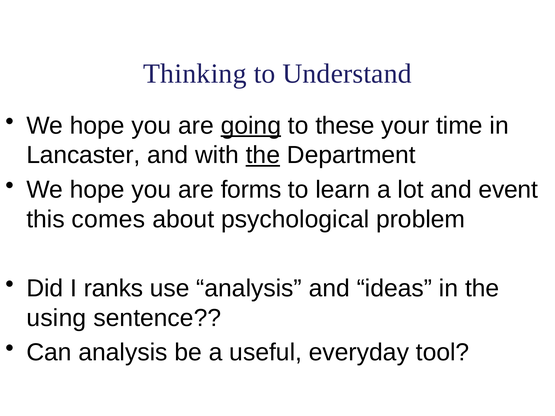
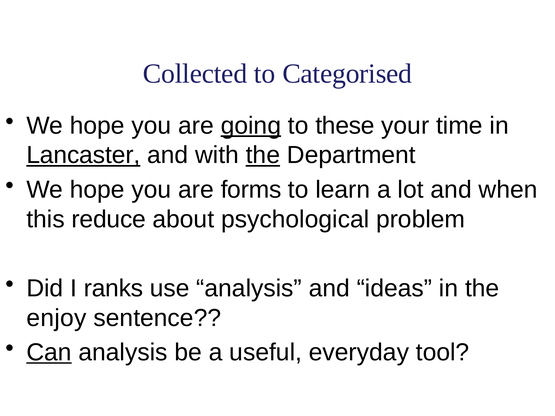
Thinking: Thinking -> Collected
Understand: Understand -> Categorised
Lancaster underline: none -> present
event: event -> when
comes: comes -> reduce
using: using -> enjoy
Can underline: none -> present
